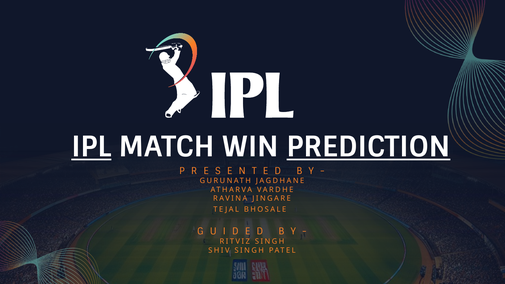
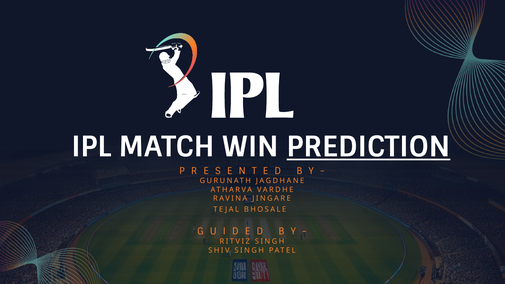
IPL underline: present -> none
